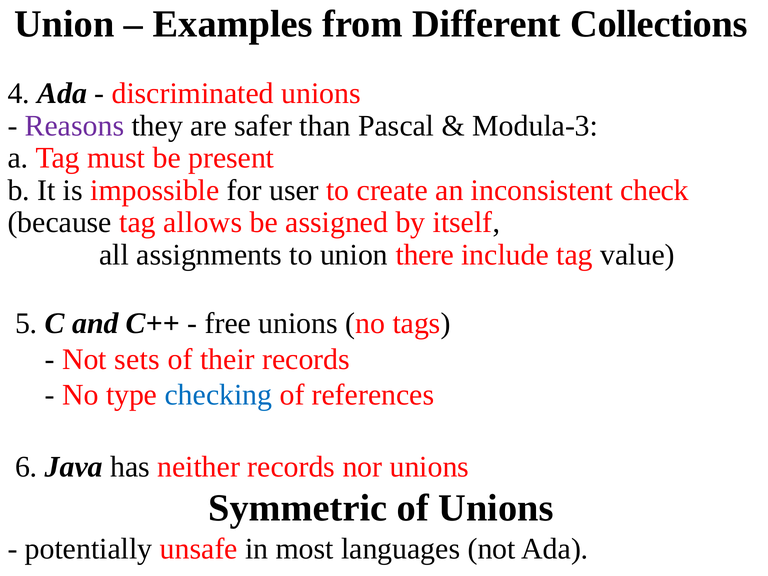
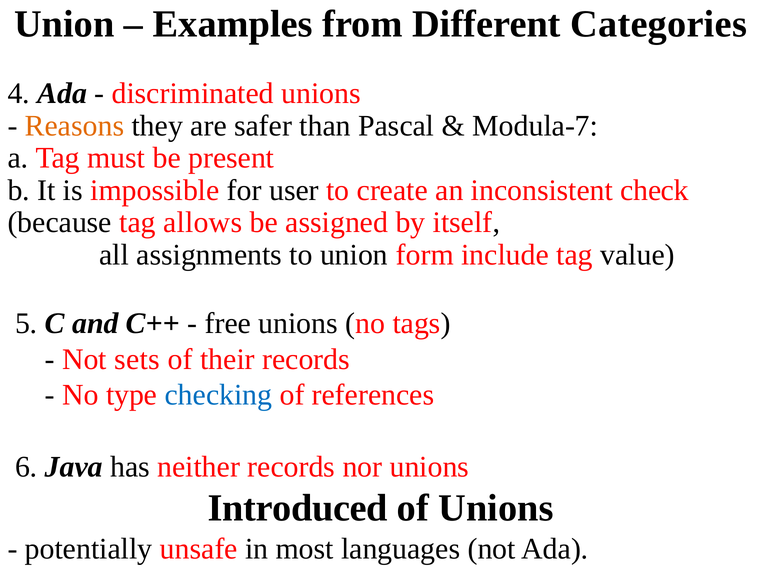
Collections: Collections -> Categories
Reasons colour: purple -> orange
Modula-3: Modula-3 -> Modula-7
there: there -> form
Symmetric: Symmetric -> Introduced
